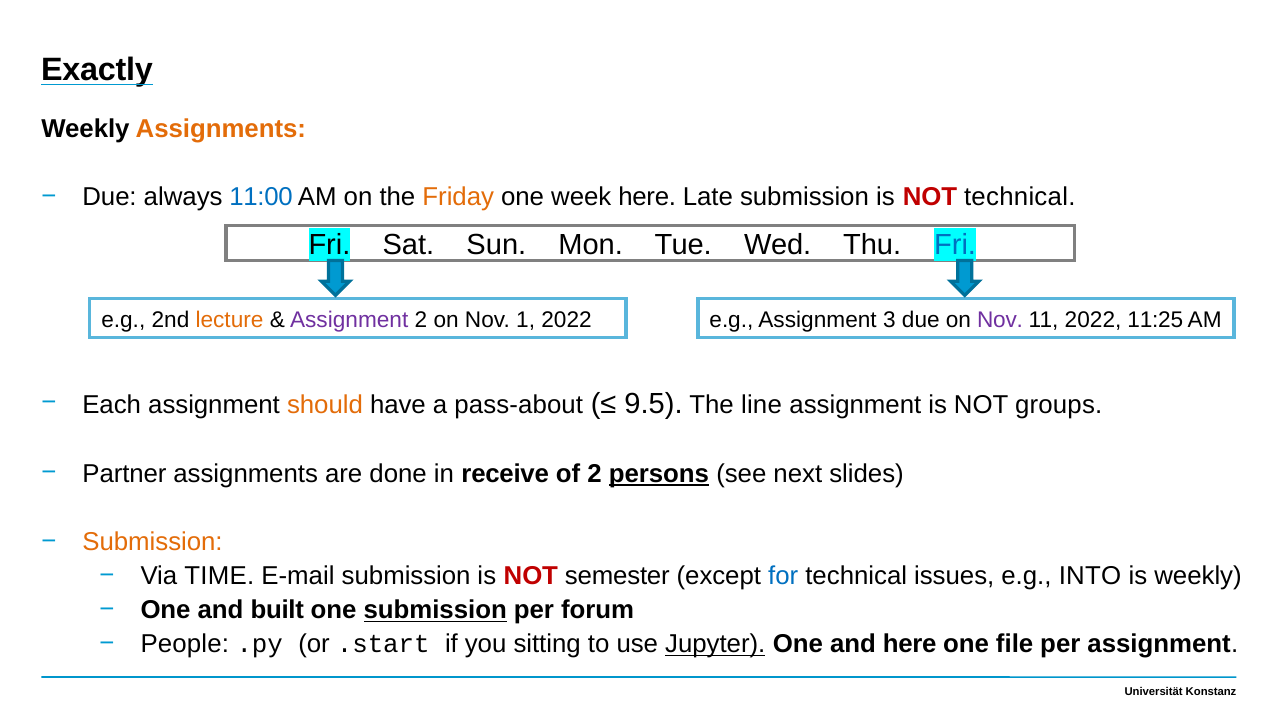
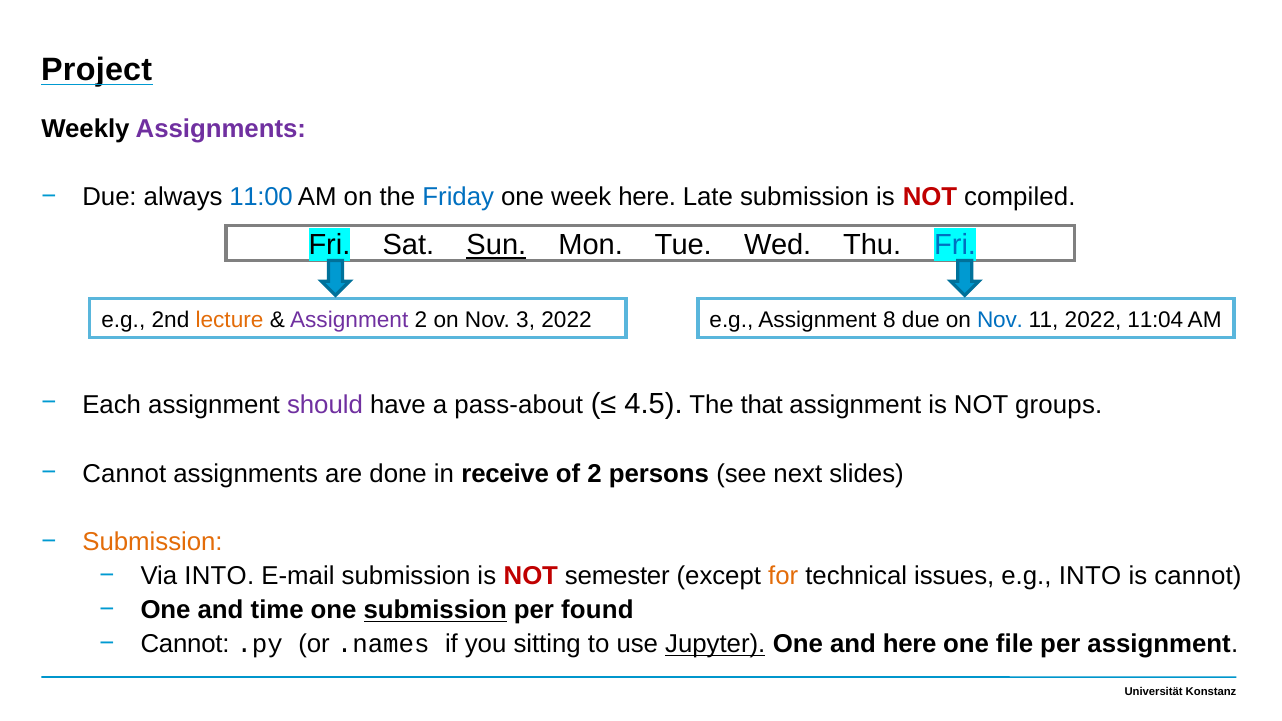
Exactly: Exactly -> Project
Assignments at (221, 129) colour: orange -> purple
Friday colour: orange -> blue
NOT technical: technical -> compiled
Sun underline: none -> present
1: 1 -> 3
3: 3 -> 8
Nov at (1000, 320) colour: purple -> blue
11:25: 11:25 -> 11:04
should colour: orange -> purple
9.5: 9.5 -> 4.5
line: line -> that
Partner at (124, 474): Partner -> Cannot
persons underline: present -> none
Via TIME: TIME -> INTO
for colour: blue -> orange
is weekly: weekly -> cannot
built: built -> time
forum: forum -> found
People at (185, 644): People -> Cannot
.start: .start -> .names
